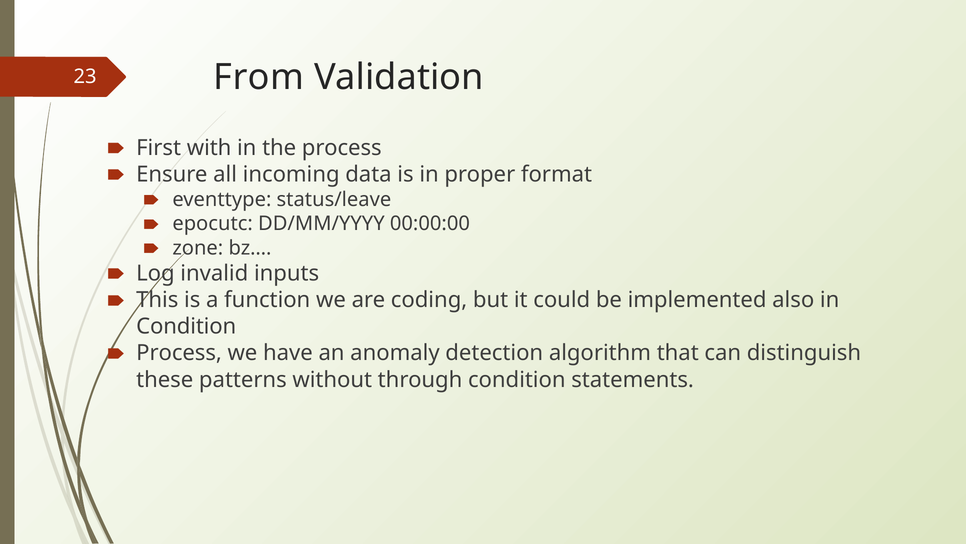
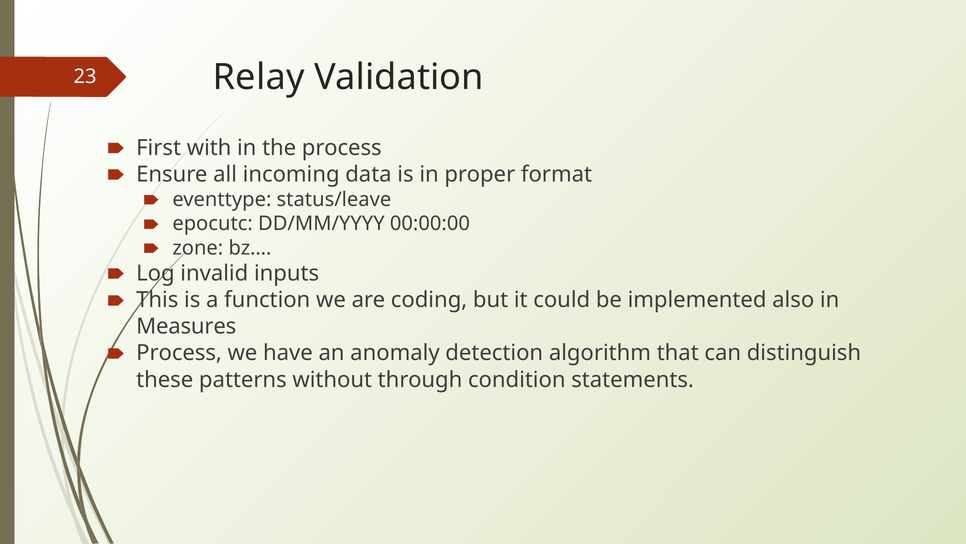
From: From -> Relay
Condition at (186, 326): Condition -> Measures
